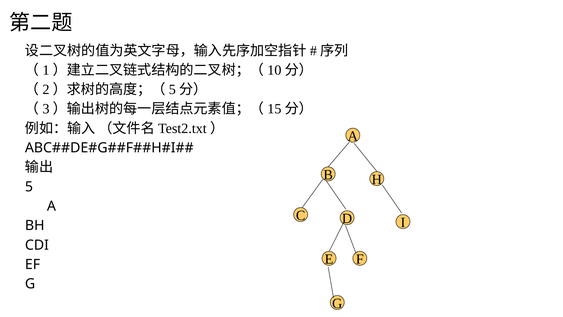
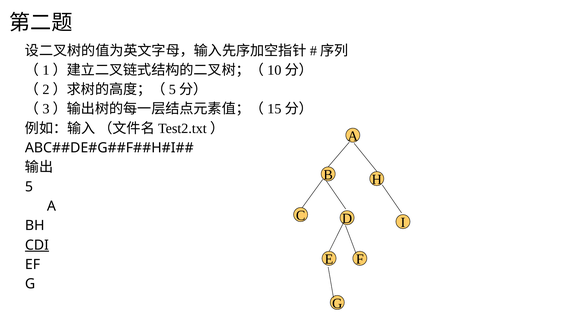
CDI underline: none -> present
